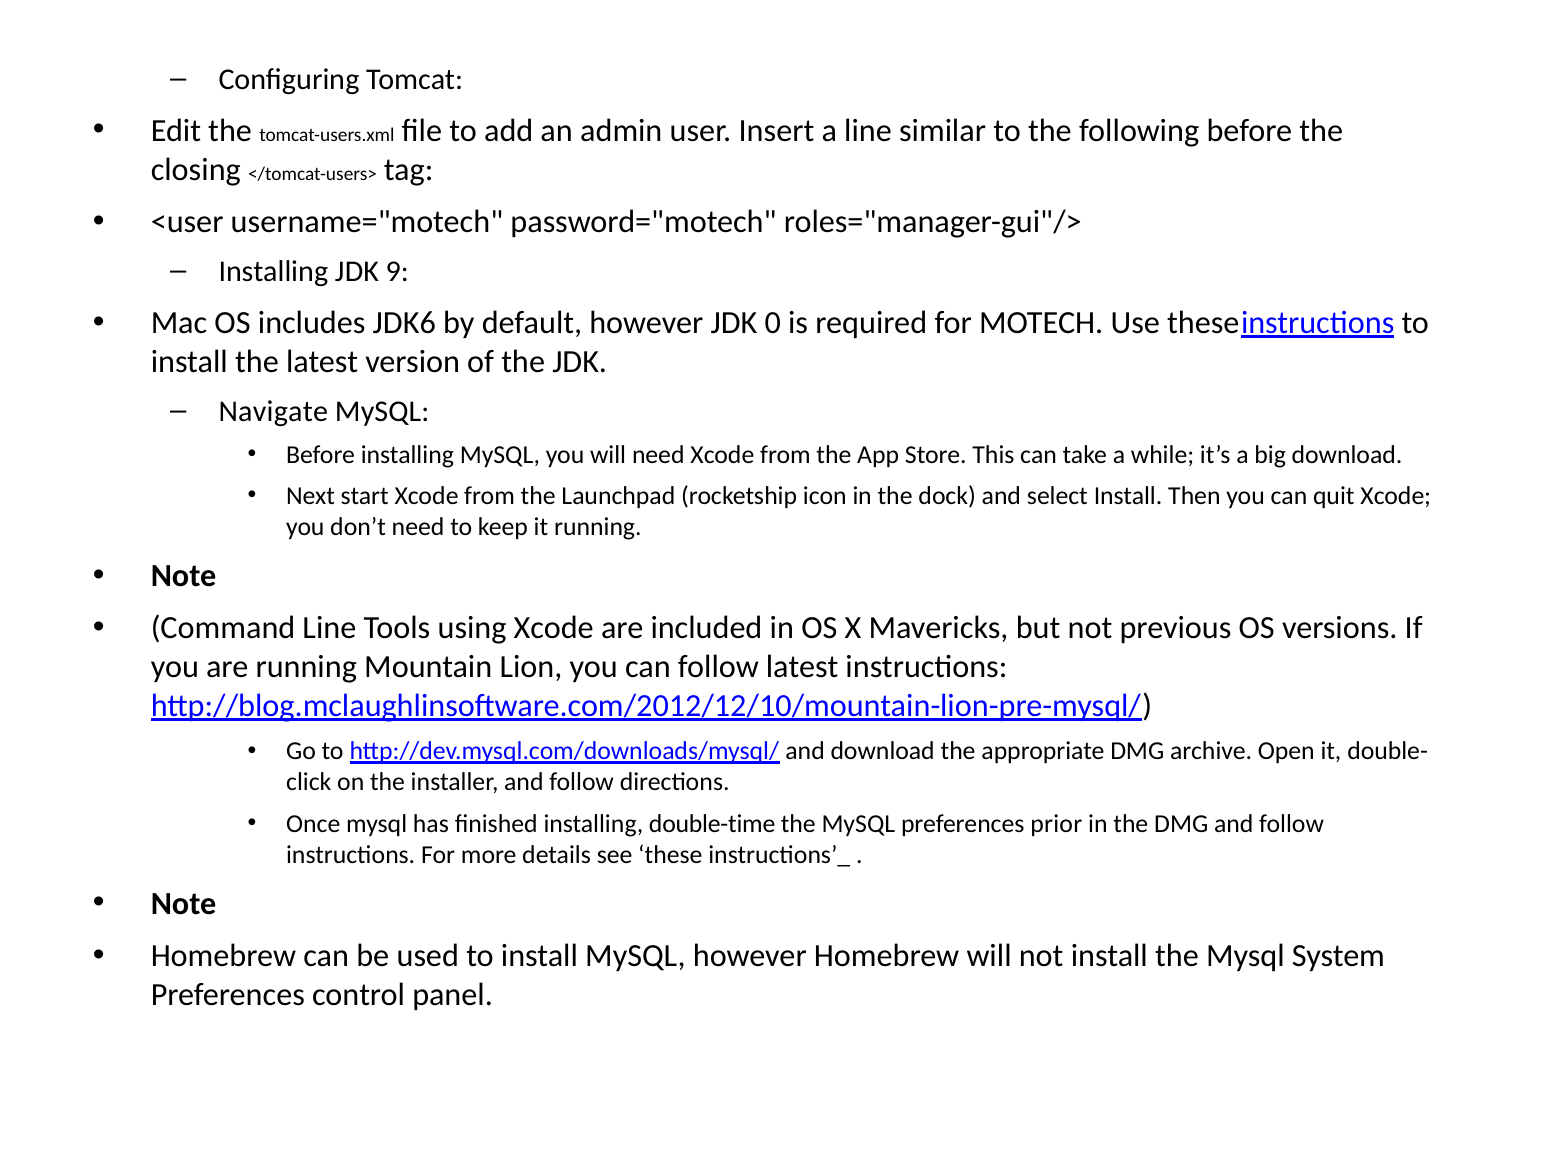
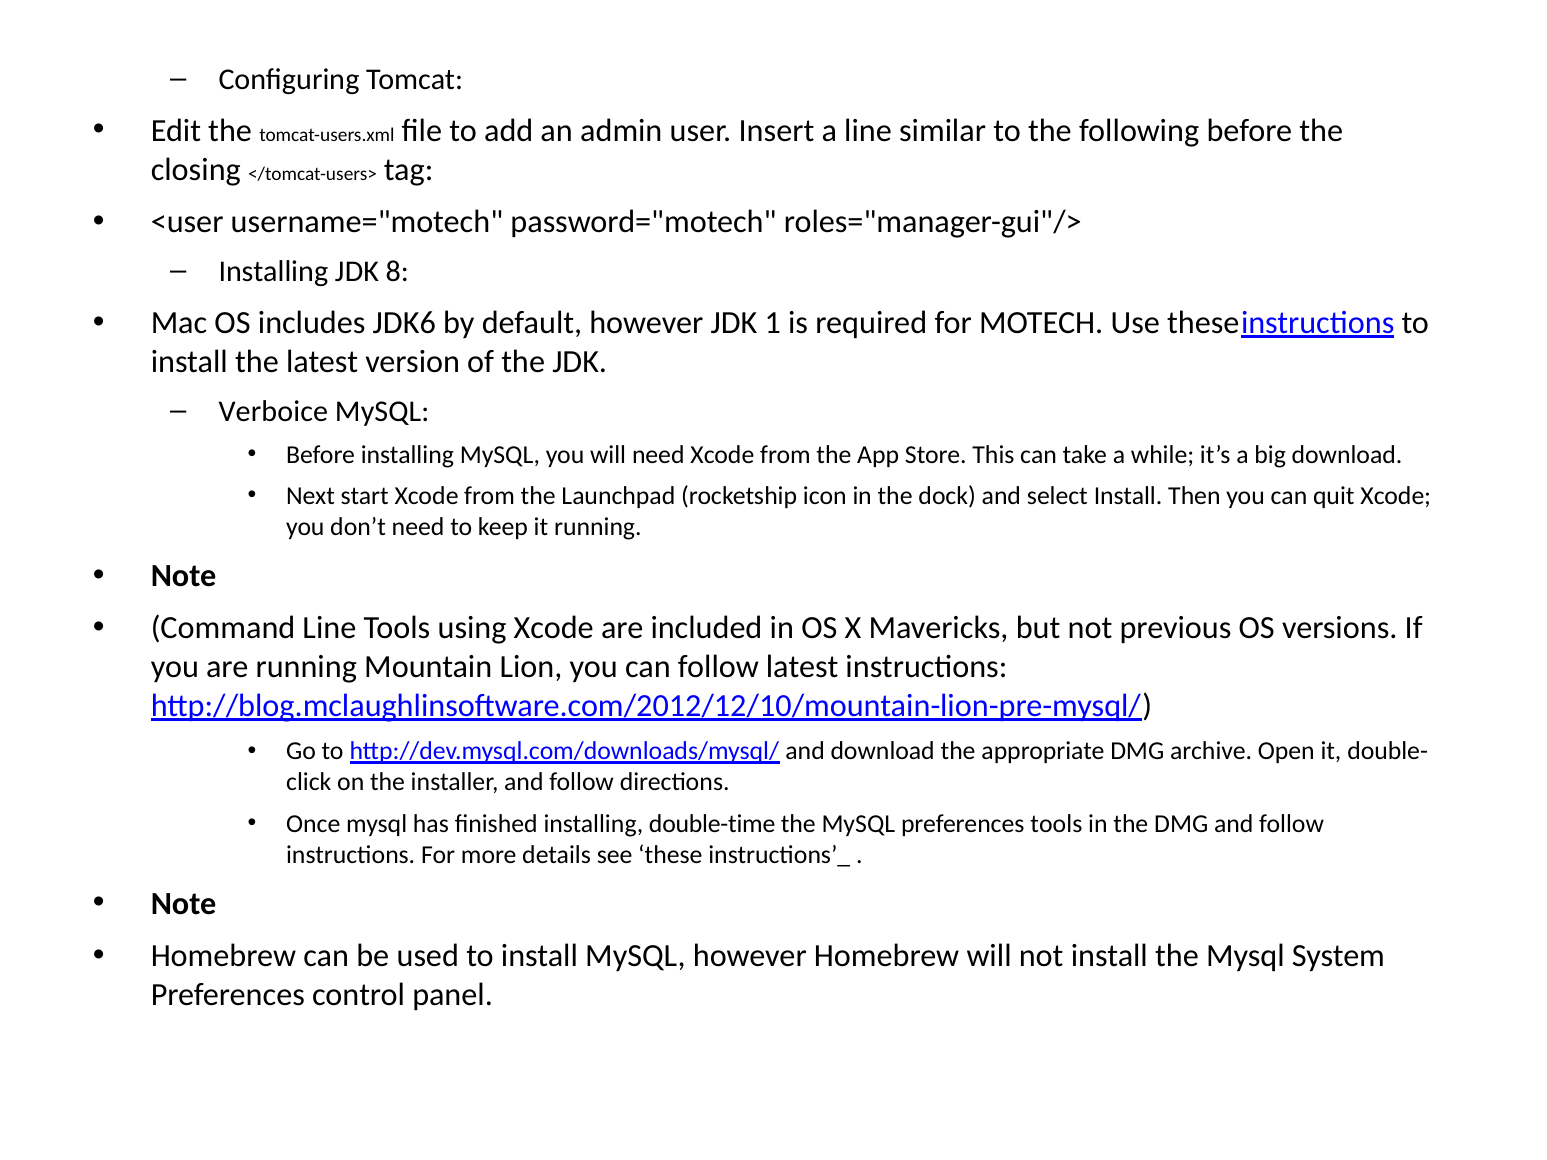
9: 9 -> 8
0: 0 -> 1
Navigate: Navigate -> Verboice
preferences prior: prior -> tools
